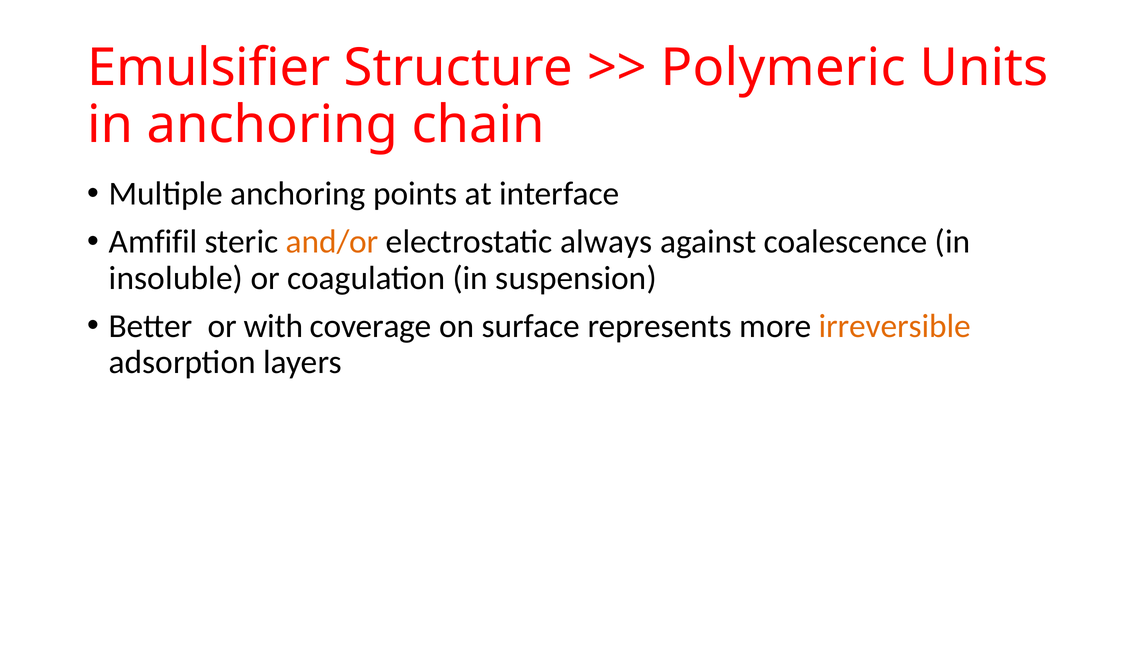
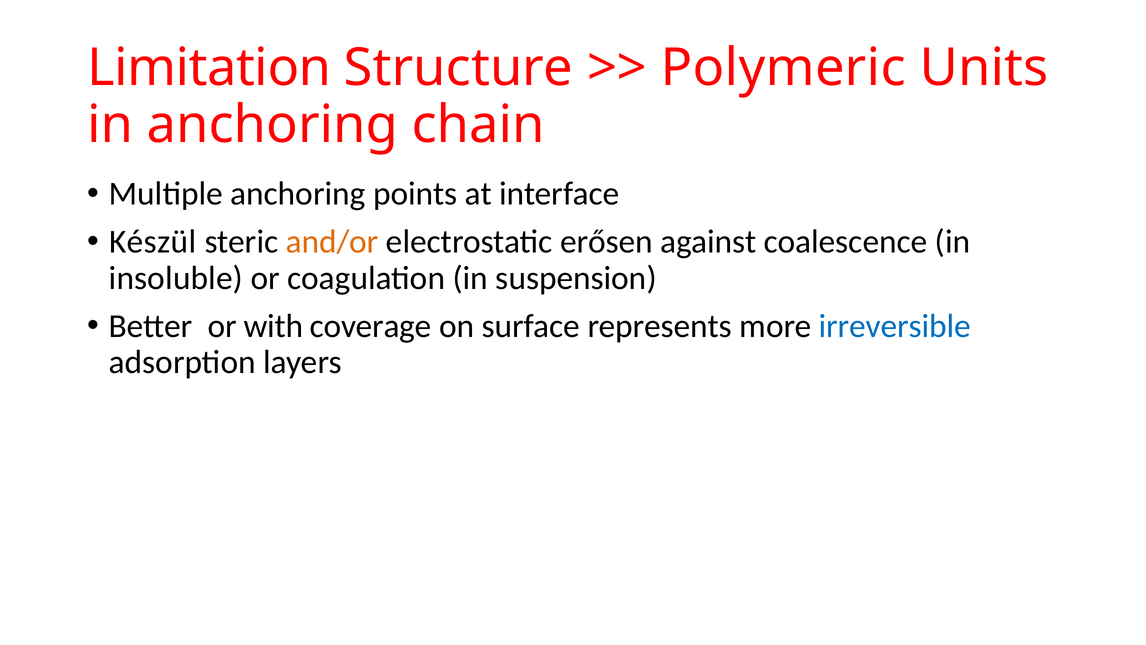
Emulsifier: Emulsifier -> Limitation
Amfifil: Amfifil -> Készül
always: always -> erősen
irreversible colour: orange -> blue
